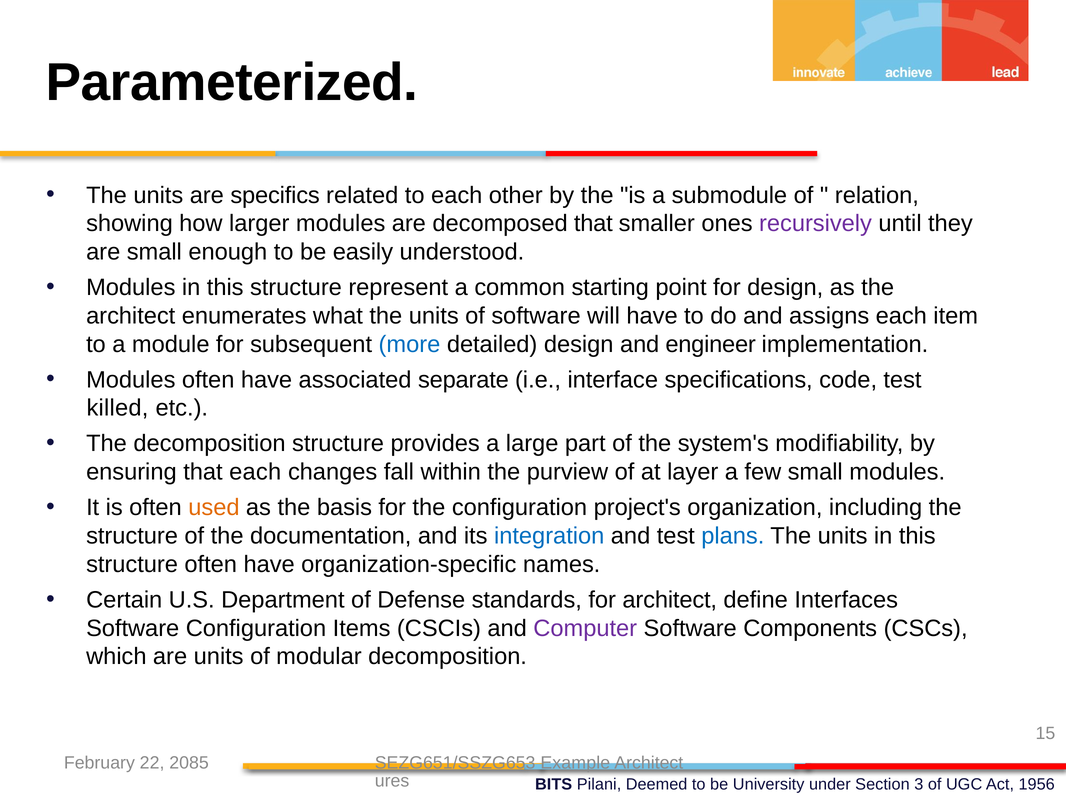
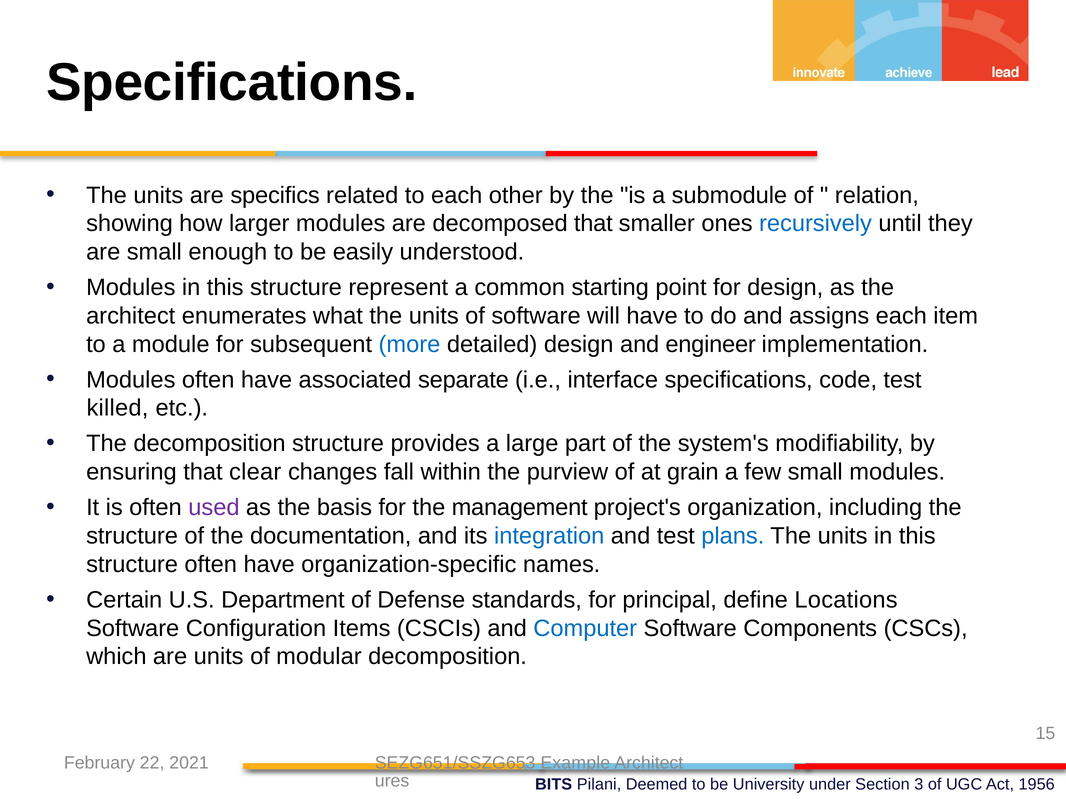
Parameterized at (232, 83): Parameterized -> Specifications
recursively colour: purple -> blue
that each: each -> clear
layer: layer -> grain
used colour: orange -> purple
the configuration: configuration -> management
for architect: architect -> principal
Interfaces: Interfaces -> Locations
Computer colour: purple -> blue
2085: 2085 -> 2021
